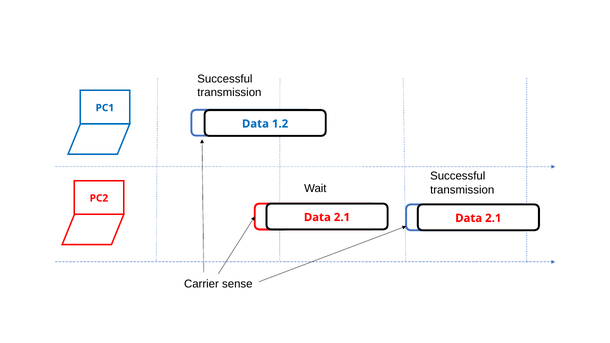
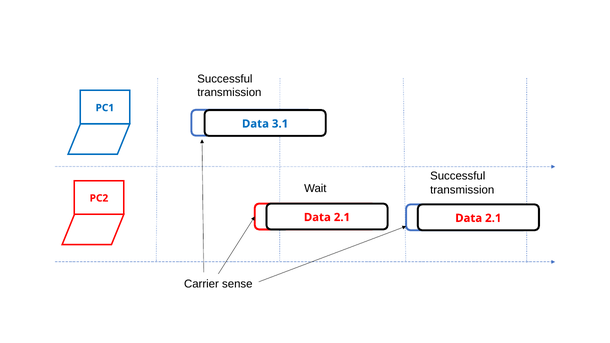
1.2: 1.2 -> 3.1
